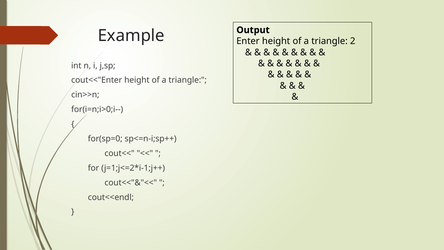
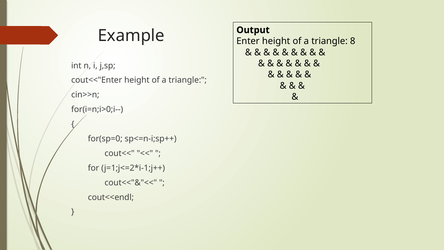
2: 2 -> 8
